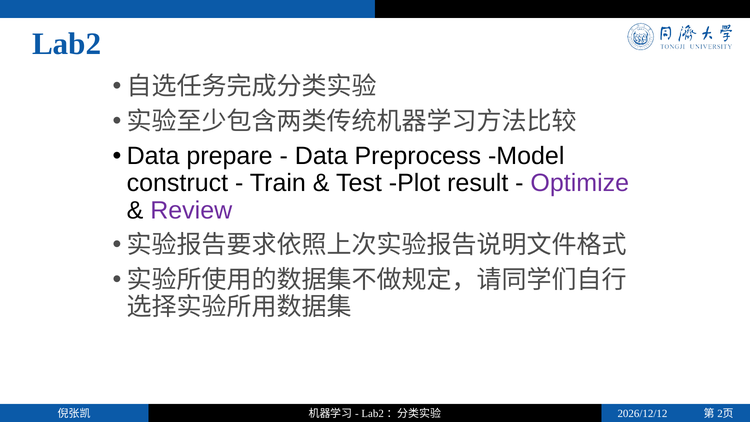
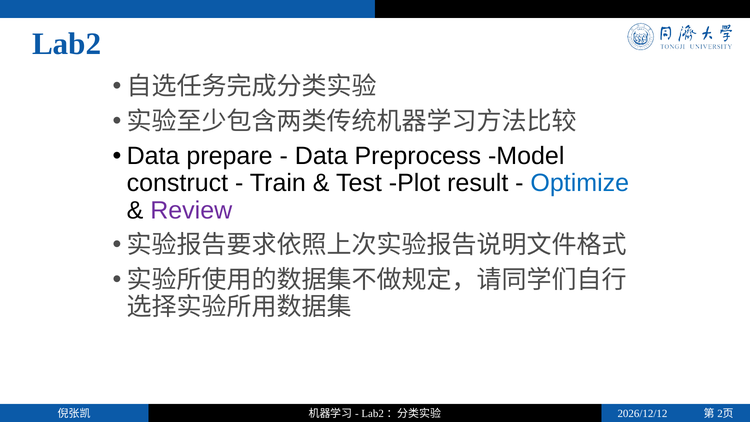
Optimize colour: purple -> blue
